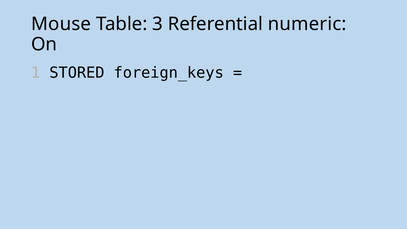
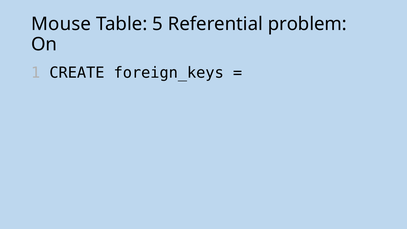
3: 3 -> 5
numeric: numeric -> problem
STORED: STORED -> CREATE
